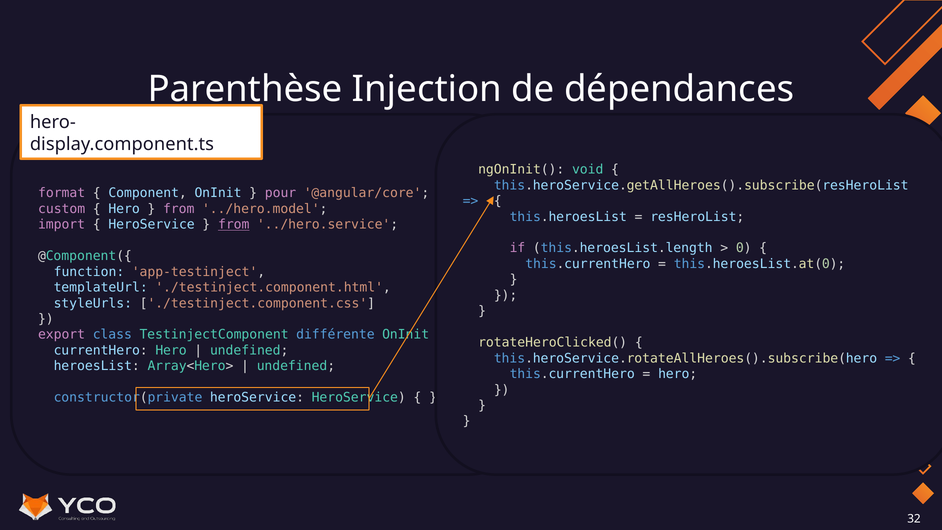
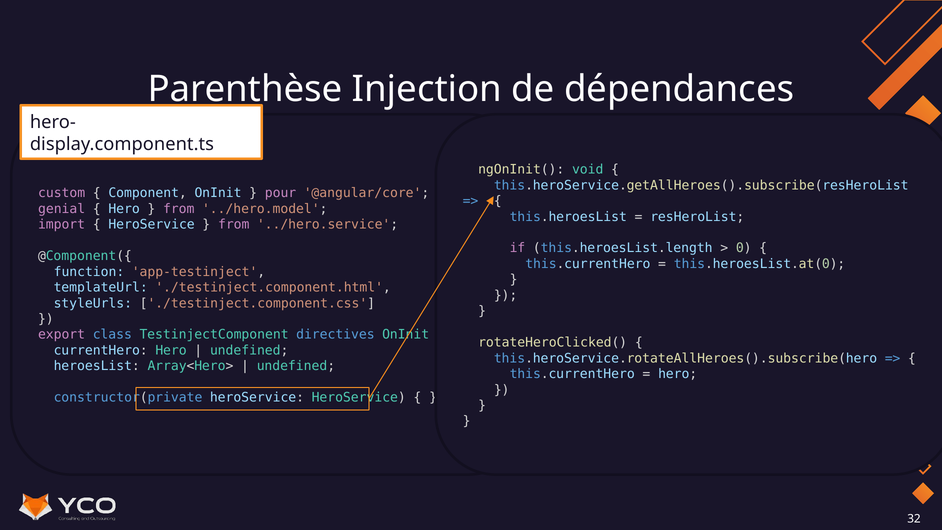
format: format -> custom
custom: custom -> genial
from at (234, 225) underline: present -> none
différente: différente -> directives
